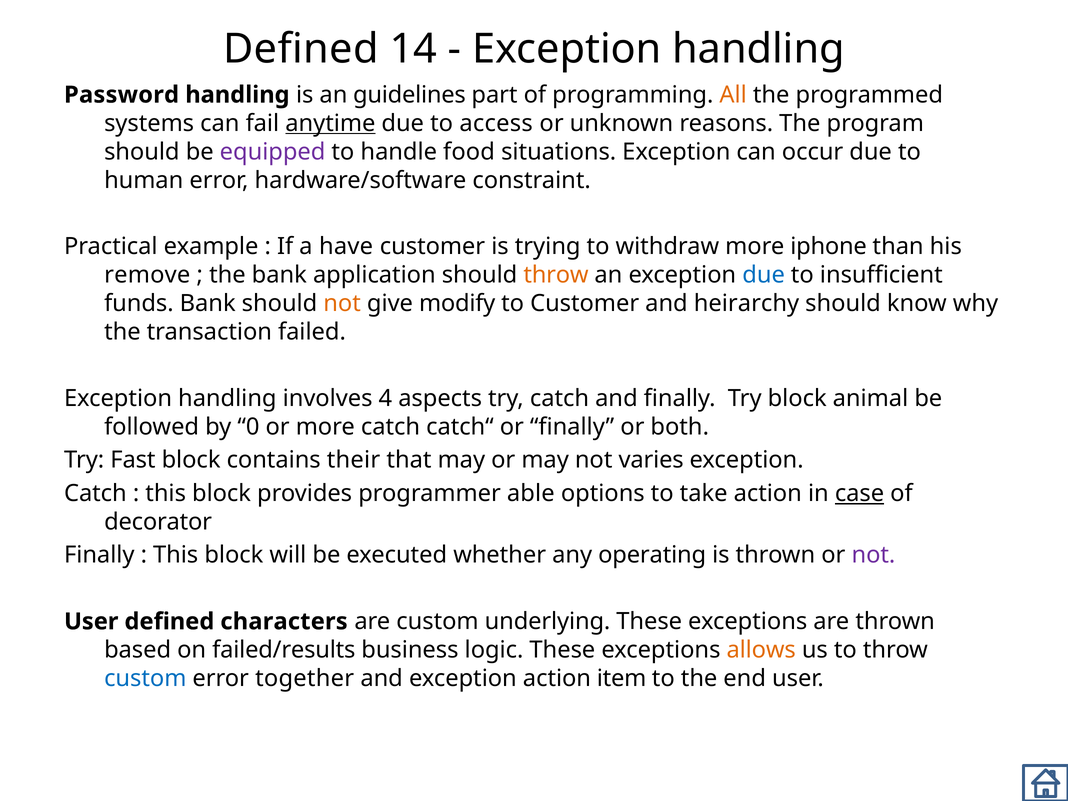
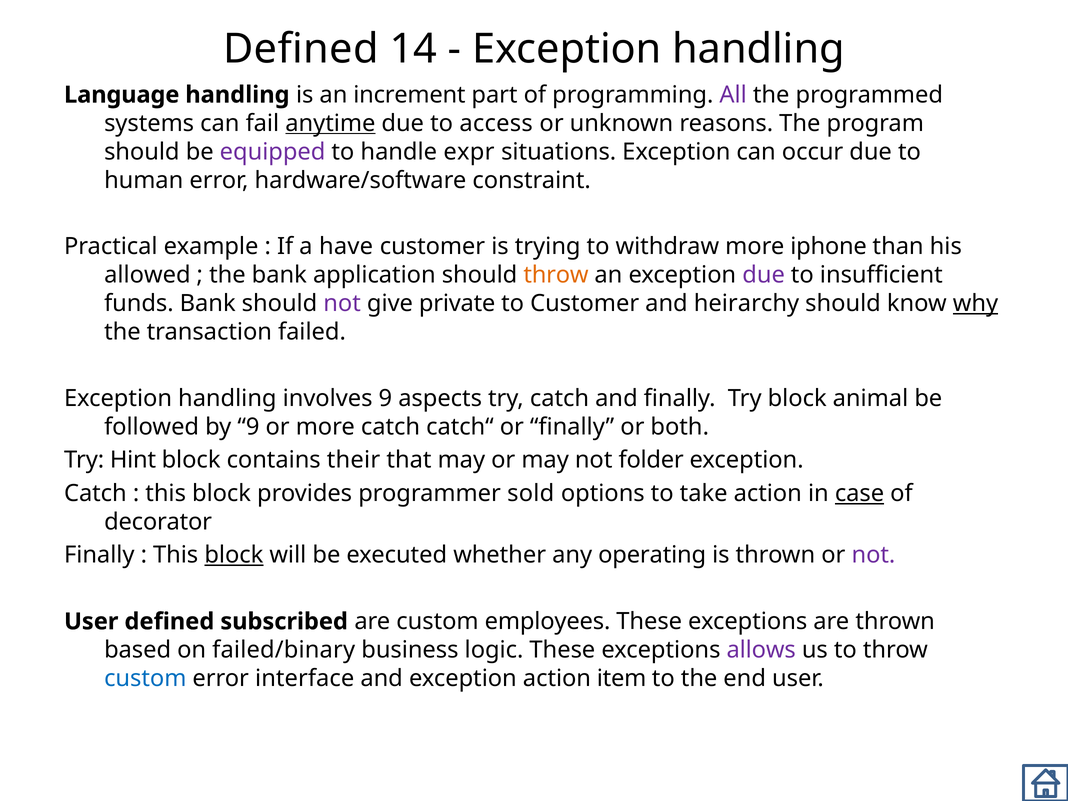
Password: Password -> Language
guidelines: guidelines -> increment
All colour: orange -> purple
food: food -> expr
remove: remove -> allowed
due at (764, 275) colour: blue -> purple
not at (342, 304) colour: orange -> purple
modify: modify -> private
why underline: none -> present
involves 4: 4 -> 9
by 0: 0 -> 9
Fast: Fast -> Hint
varies: varies -> folder
able: able -> sold
block at (234, 555) underline: none -> present
characters: characters -> subscribed
underlying: underlying -> employees
failed/results: failed/results -> failed/binary
allows colour: orange -> purple
together: together -> interface
